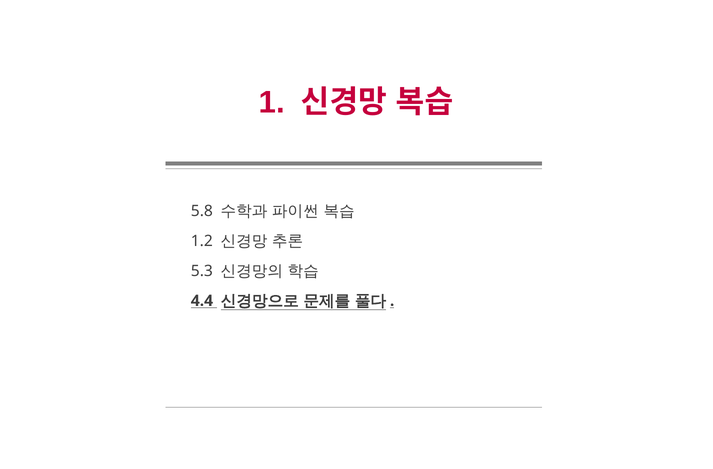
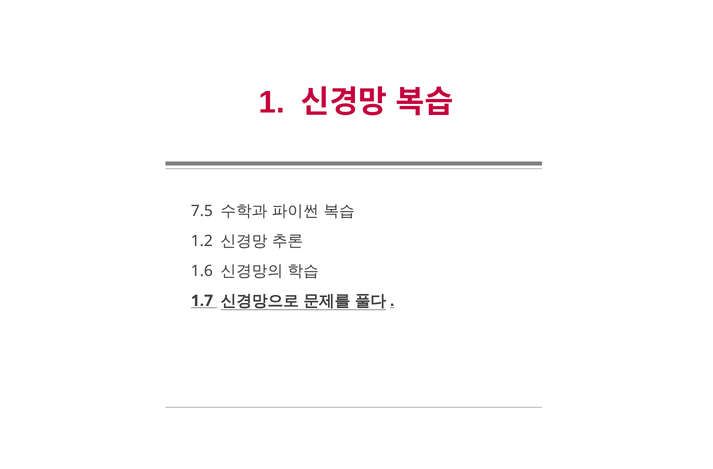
5.8: 5.8 -> 7.5
5.3: 5.3 -> 1.6
4.4: 4.4 -> 1.7
